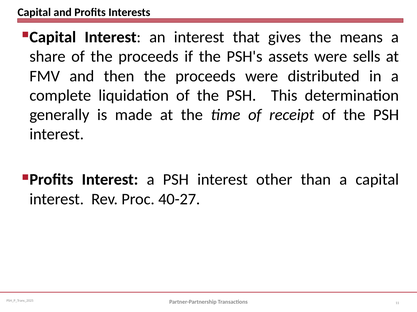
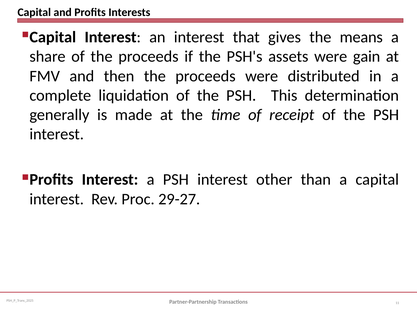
sells: sells -> gain
40-27: 40-27 -> 29-27
